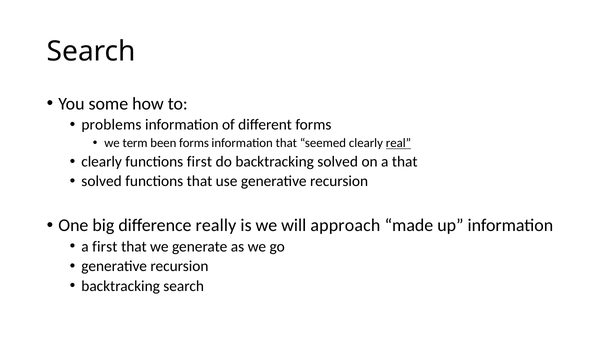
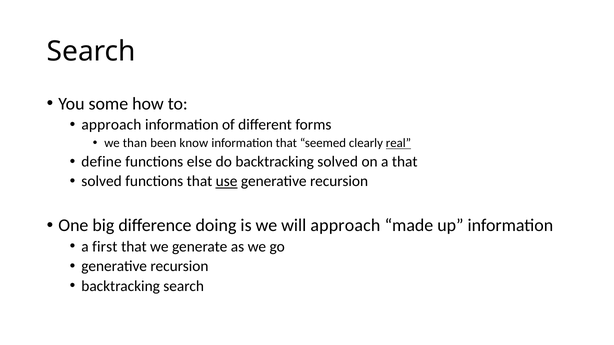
problems at (111, 125): problems -> approach
term: term -> than
been forms: forms -> know
clearly at (102, 162): clearly -> define
functions first: first -> else
use underline: none -> present
really: really -> doing
